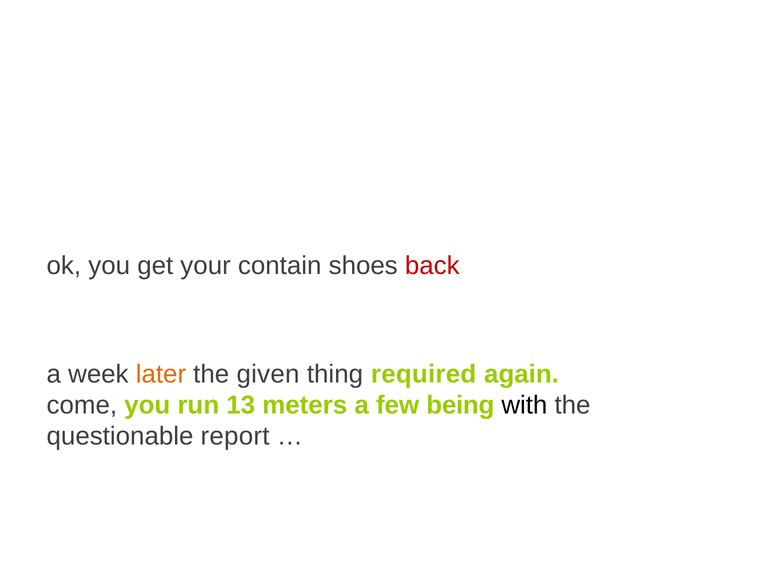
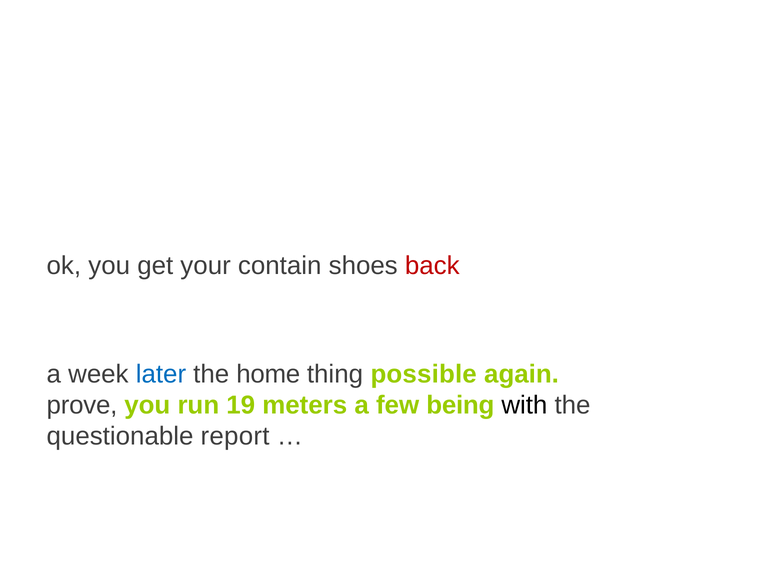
later colour: orange -> blue
given: given -> home
required: required -> possible
come: come -> prove
13: 13 -> 19
